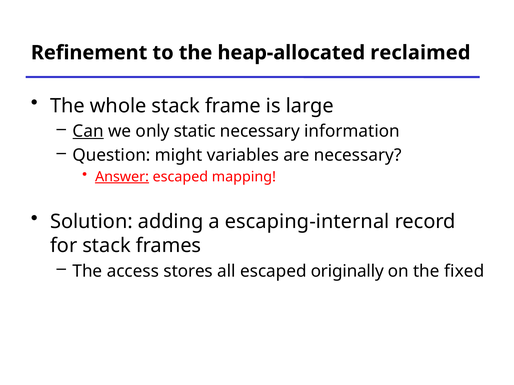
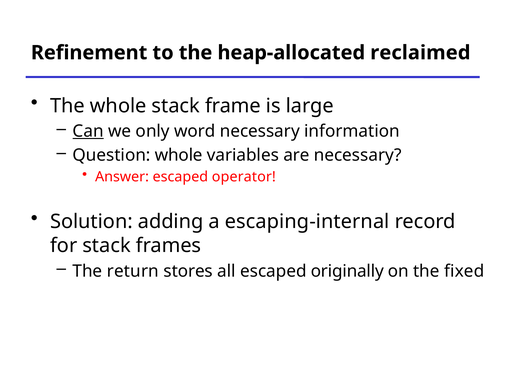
static: static -> word
Question might: might -> whole
Answer underline: present -> none
mapping: mapping -> operator
access: access -> return
